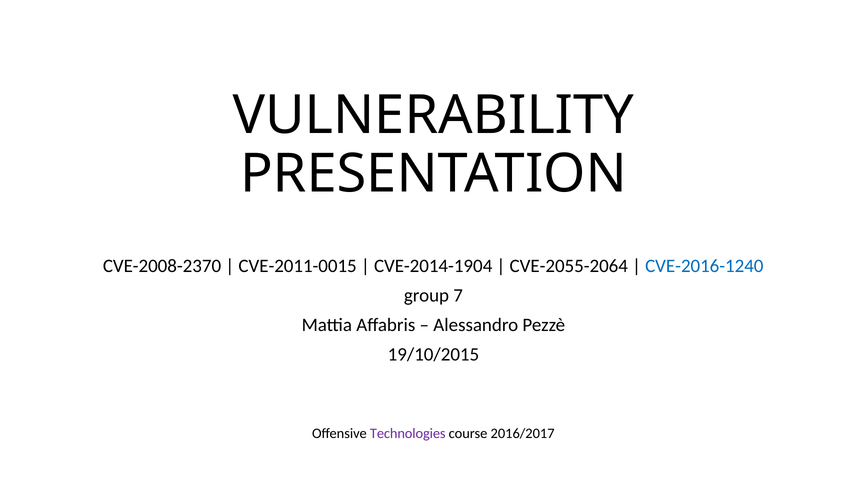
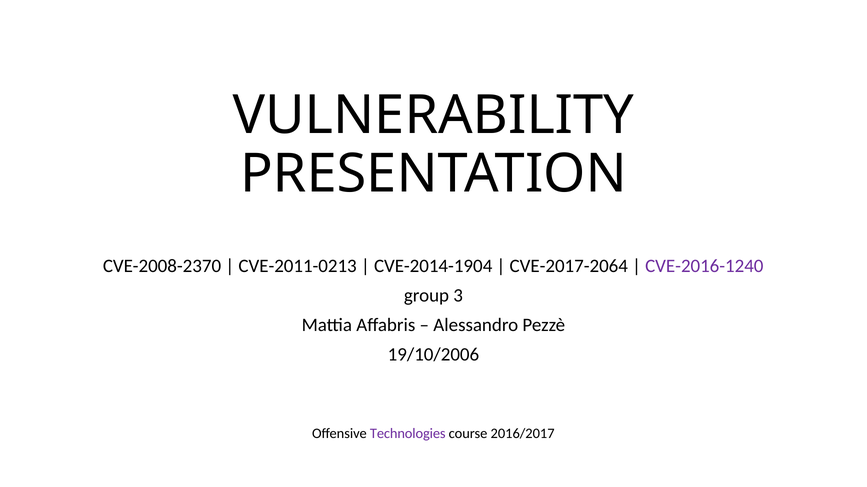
CVE-2011-0015: CVE-2011-0015 -> CVE-2011-0213
CVE-2055-2064: CVE-2055-2064 -> CVE-2017-2064
CVE-2016-1240 colour: blue -> purple
7: 7 -> 3
19/10/2015: 19/10/2015 -> 19/10/2006
